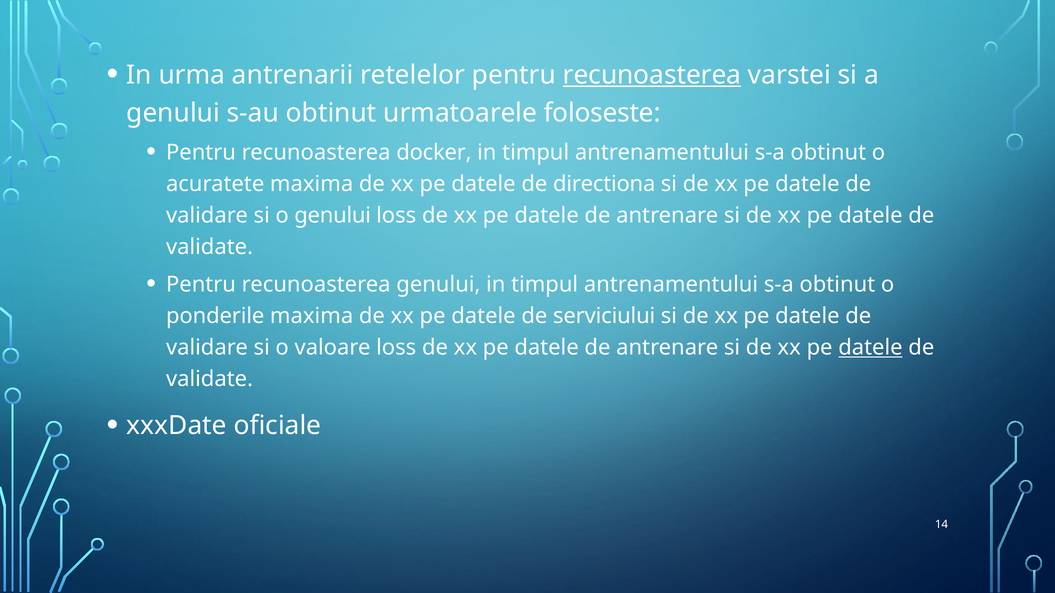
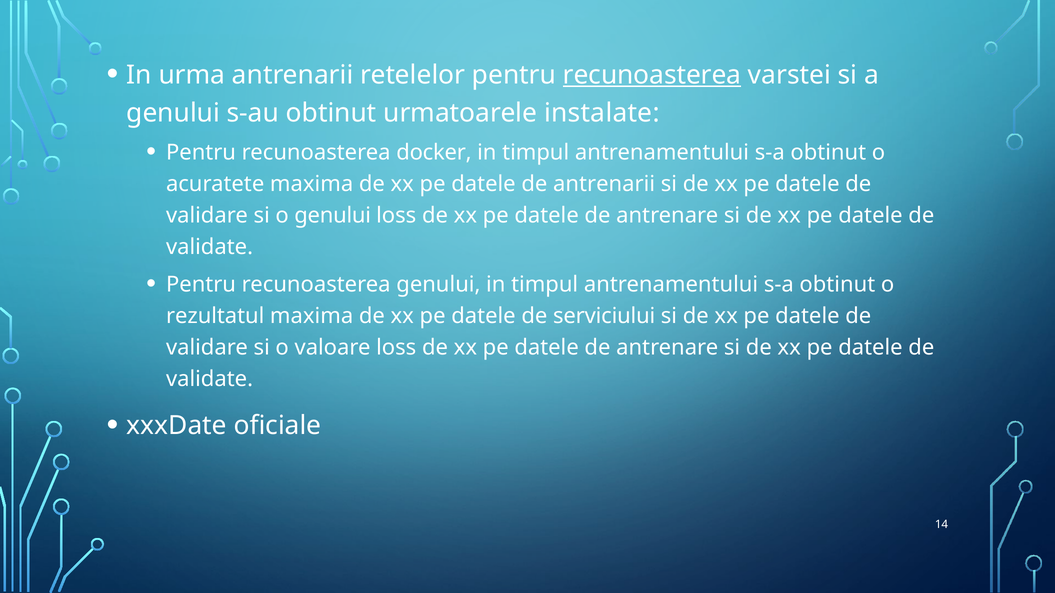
foloseste: foloseste -> instalate
de directiona: directiona -> antrenarii
ponderile: ponderile -> rezultatul
datele at (870, 348) underline: present -> none
